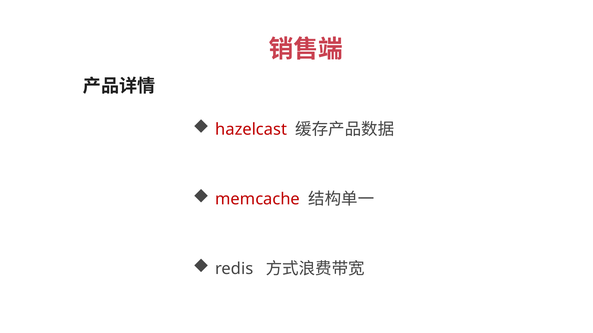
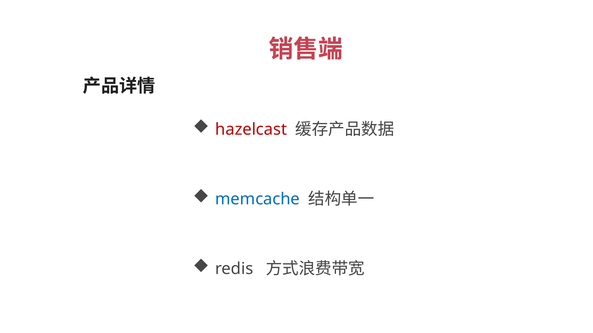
memcache colour: red -> blue
